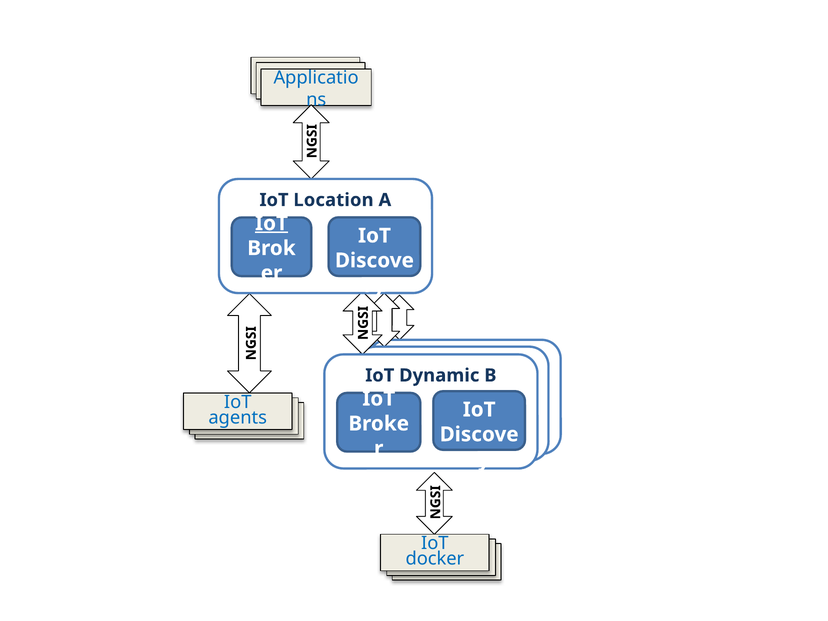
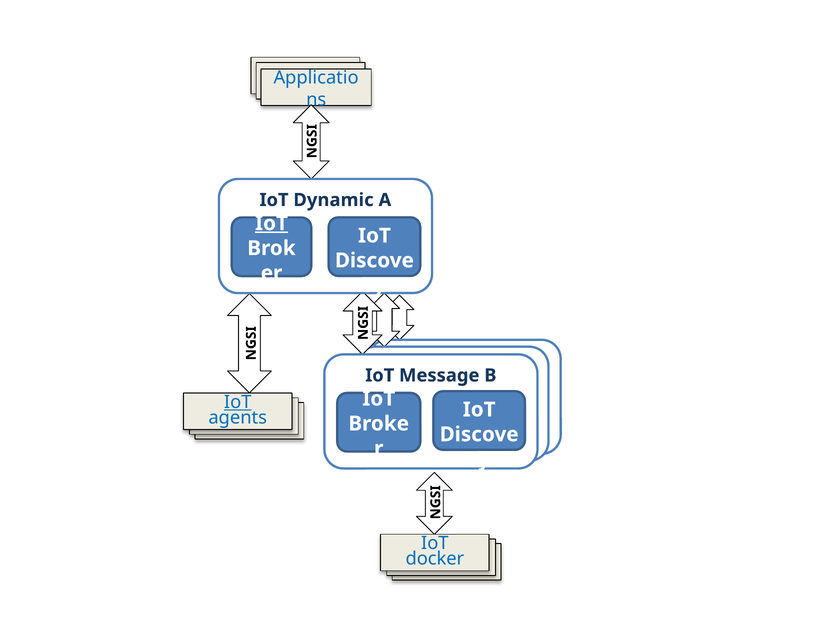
Location: Location -> Dynamic
Dynamic: Dynamic -> Message
IoT at (238, 402) underline: none -> present
